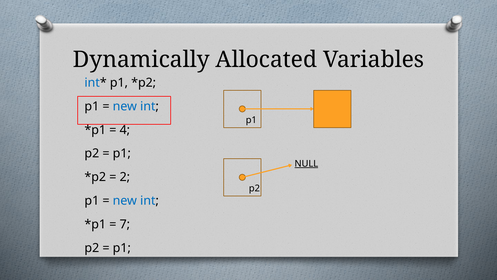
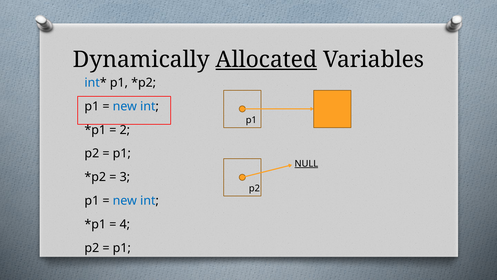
Allocated underline: none -> present
4: 4 -> 2
2: 2 -> 3
7: 7 -> 4
